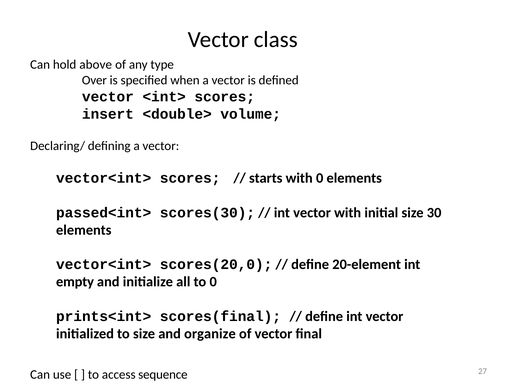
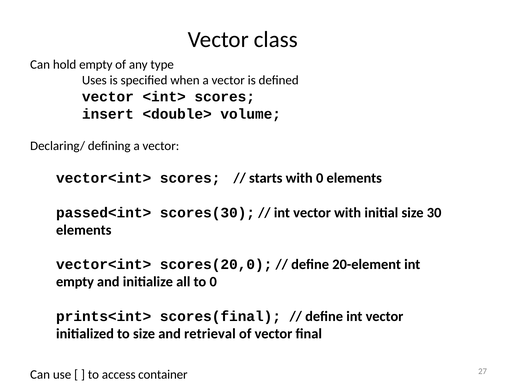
hold above: above -> empty
Over: Over -> Uses
organize: organize -> retrieval
sequence: sequence -> container
